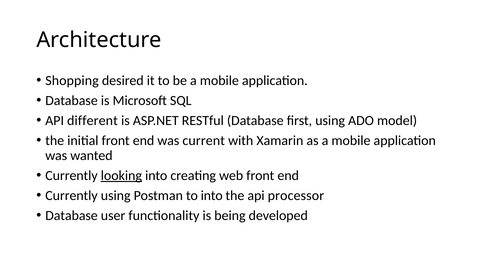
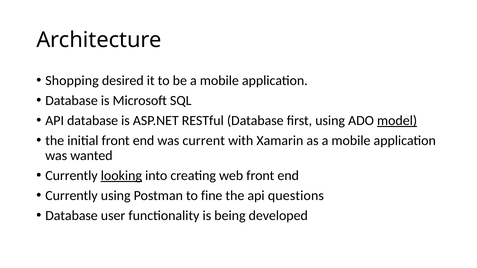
API different: different -> database
model underline: none -> present
to into: into -> fine
processor: processor -> questions
